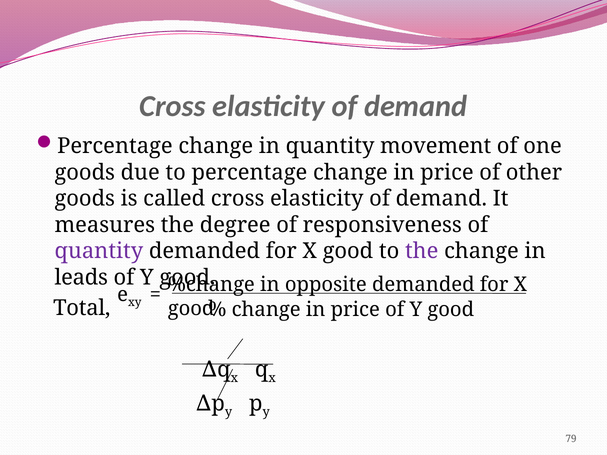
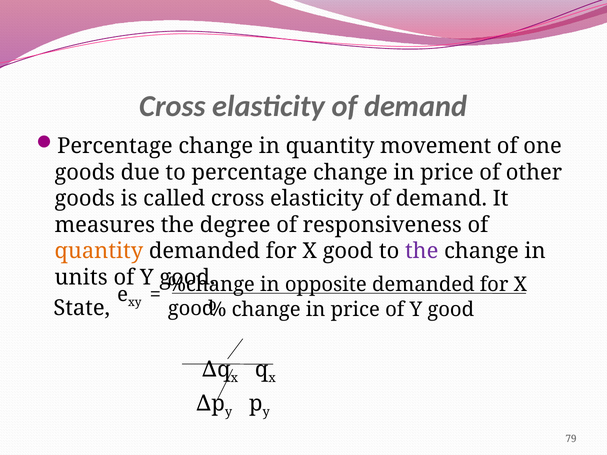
quantity at (99, 251) colour: purple -> orange
leads: leads -> units
Total: Total -> State
